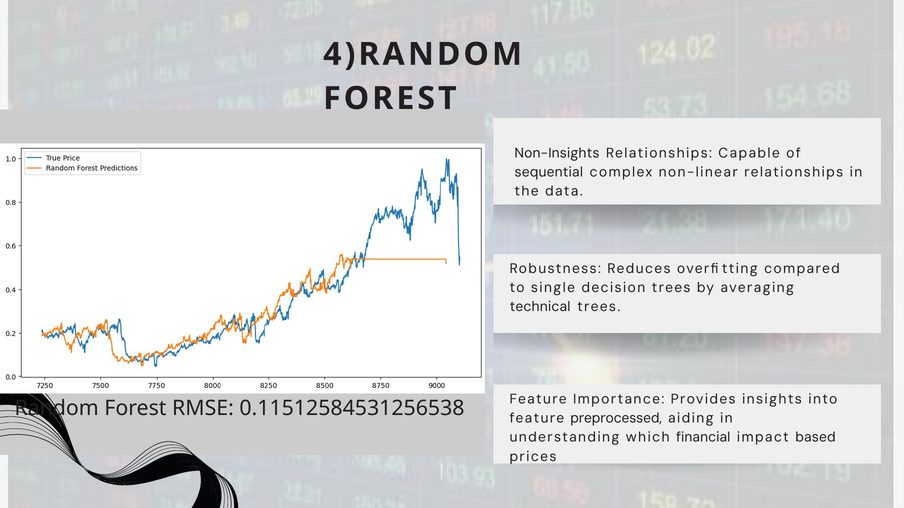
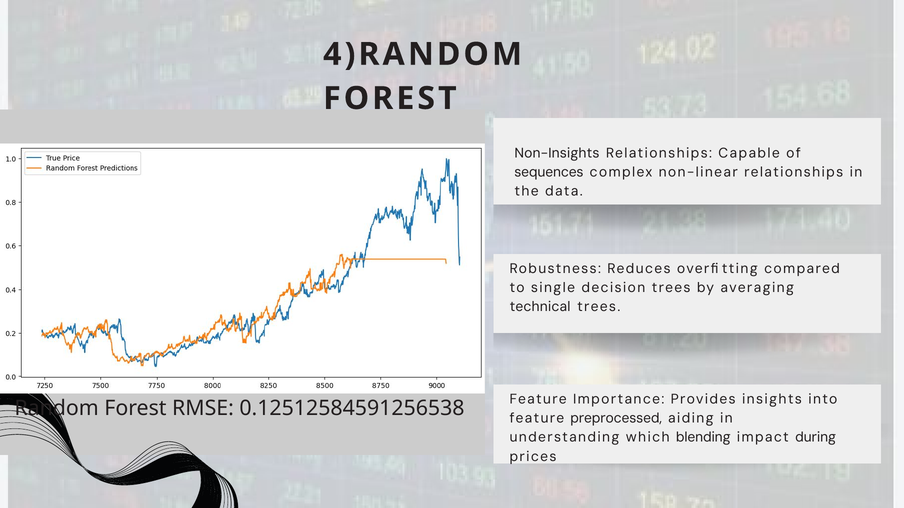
sequential: sequential -> sequences
0.11512584531256538: 0.11512584531256538 -> 0.12512584591256538
financial: financial -> blending
based: based -> during
